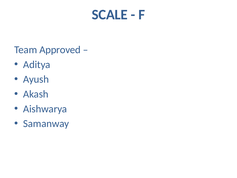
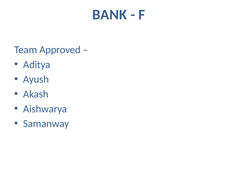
SCALE: SCALE -> BANK
